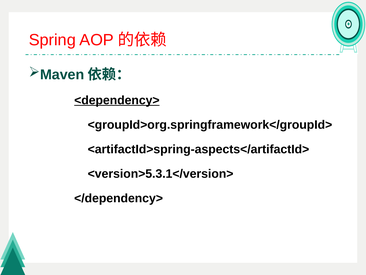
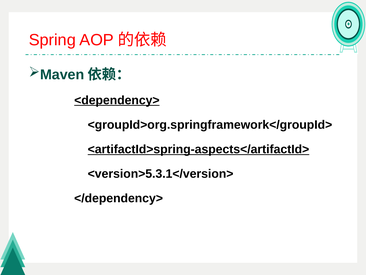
<artifactId>spring-aspects</artifactId> underline: none -> present
